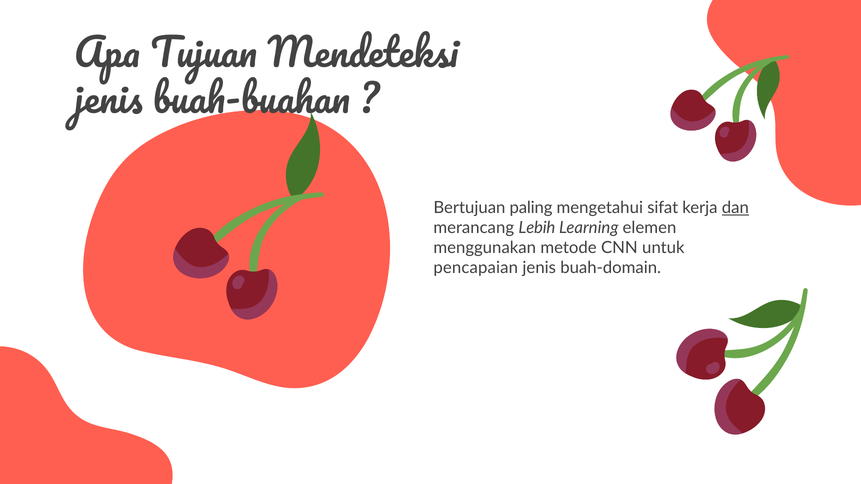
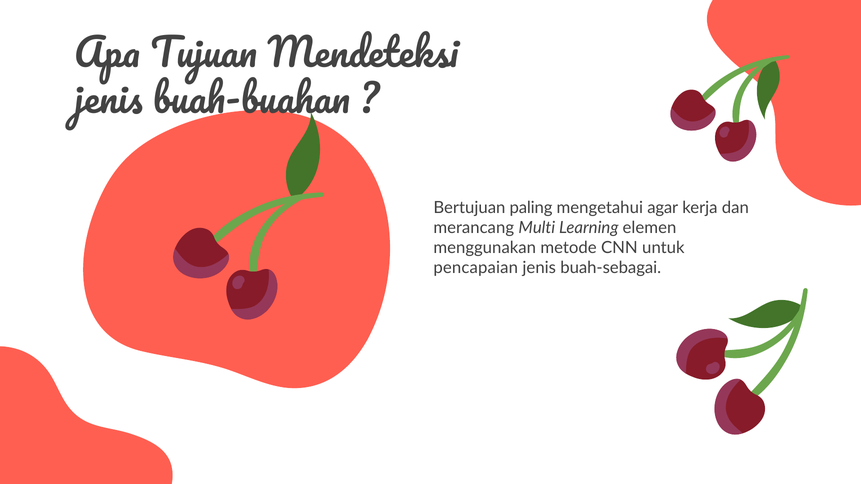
sifat: sifat -> agar
dan underline: present -> none
Lebih: Lebih -> Multi
buah-domain: buah-domain -> buah-sebagai
